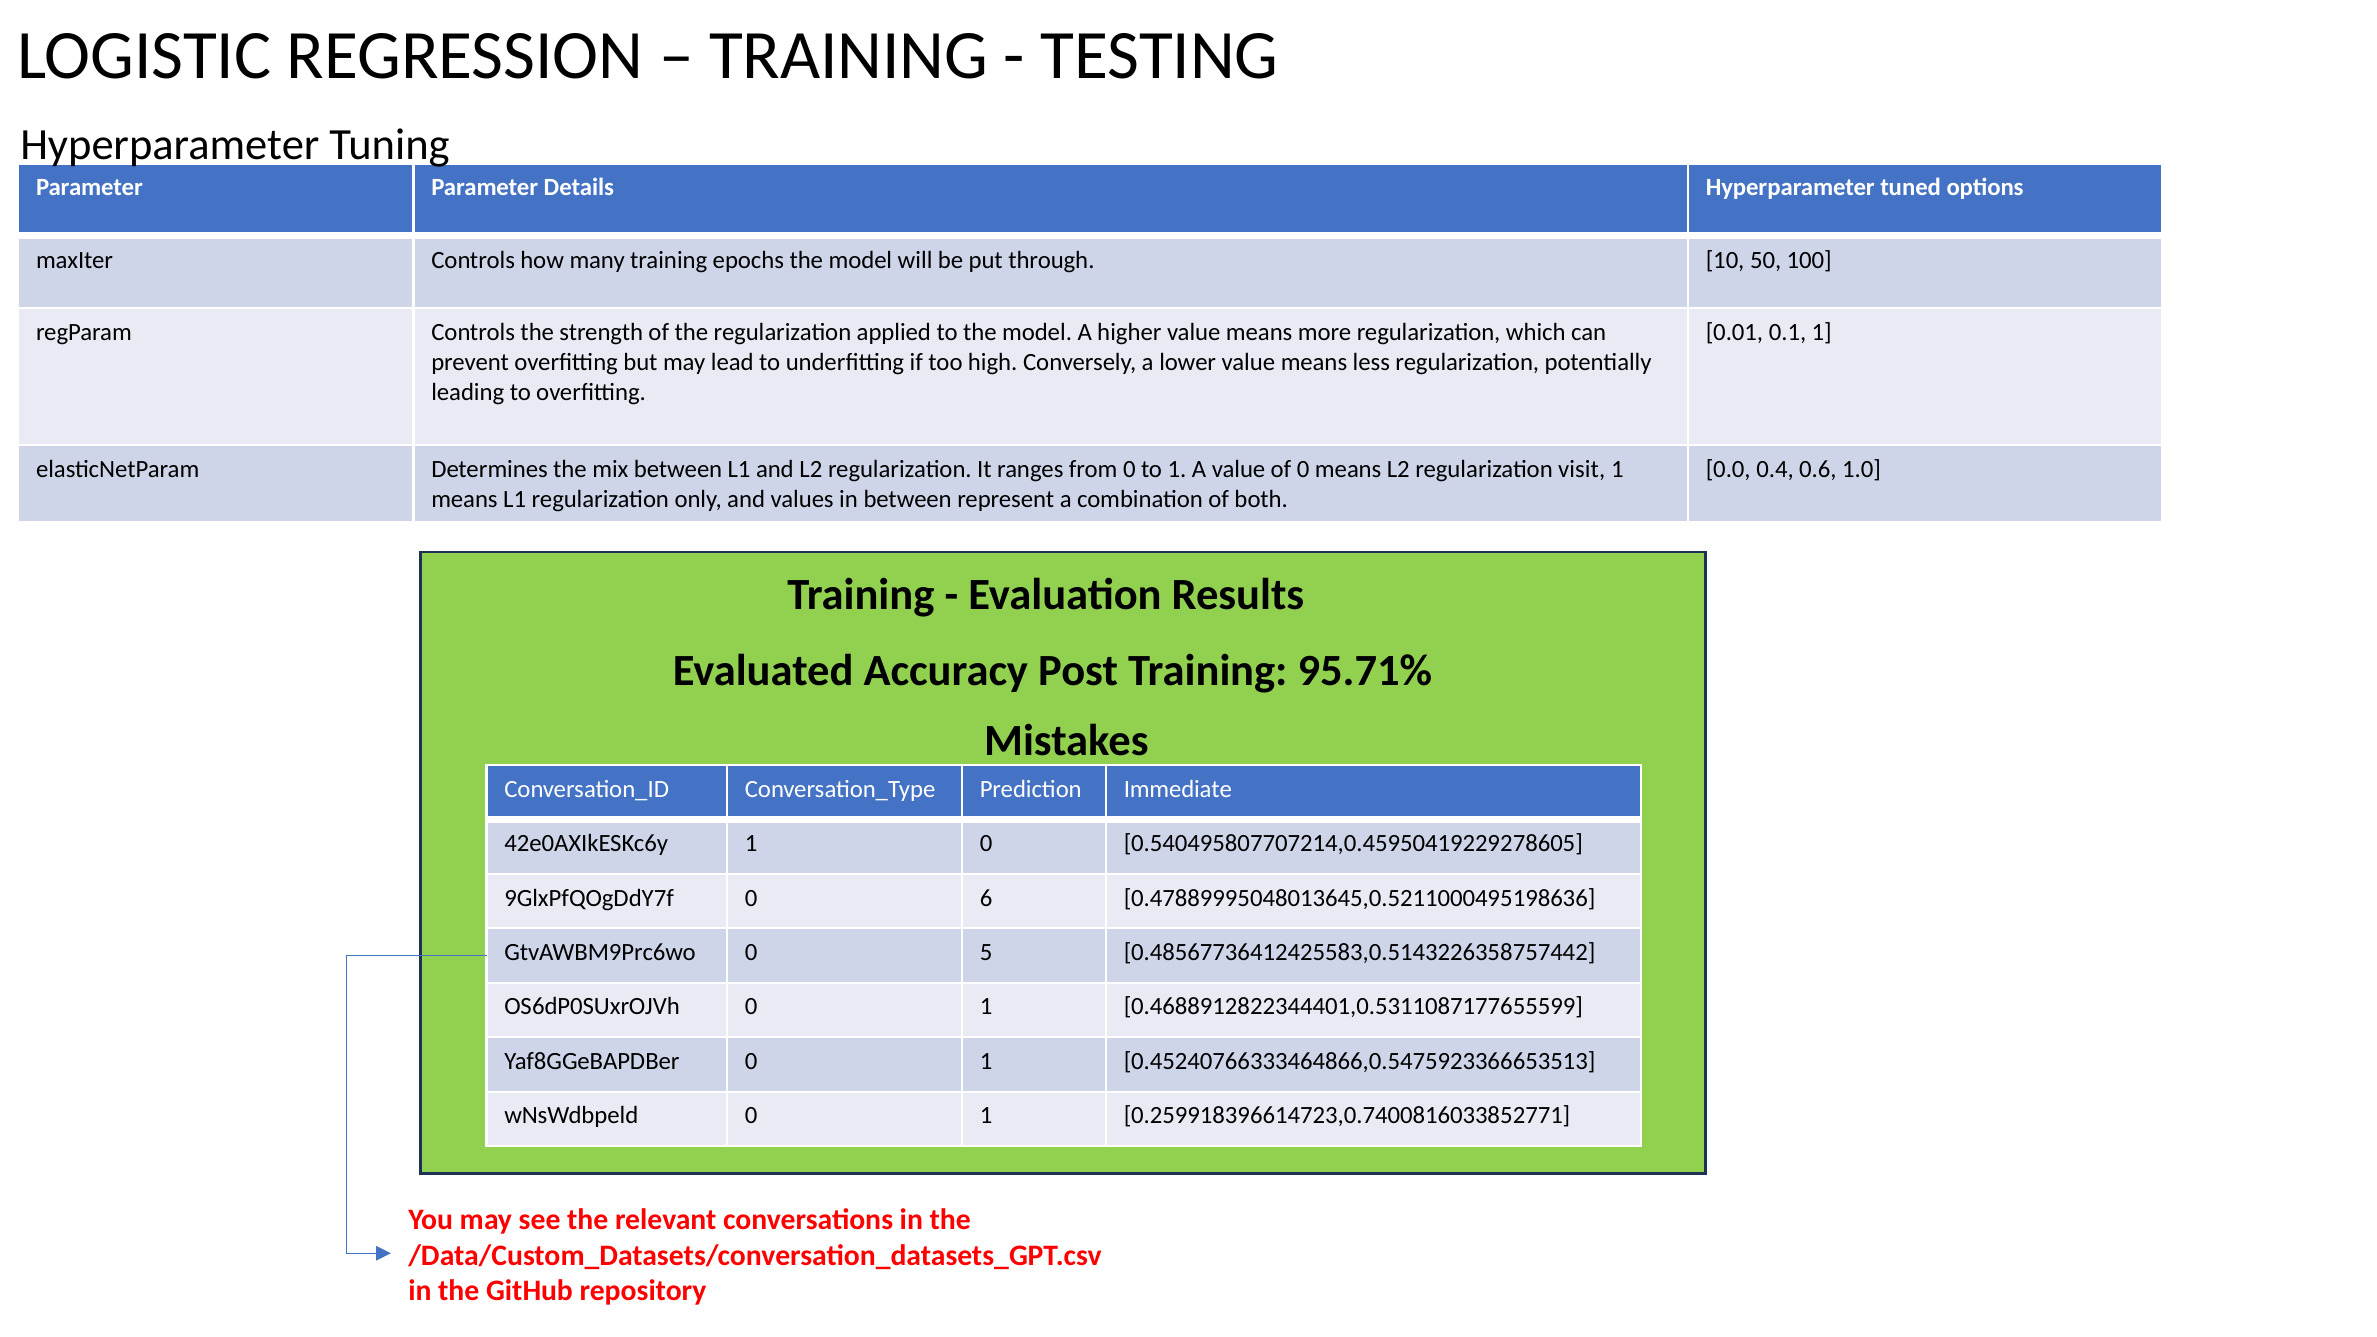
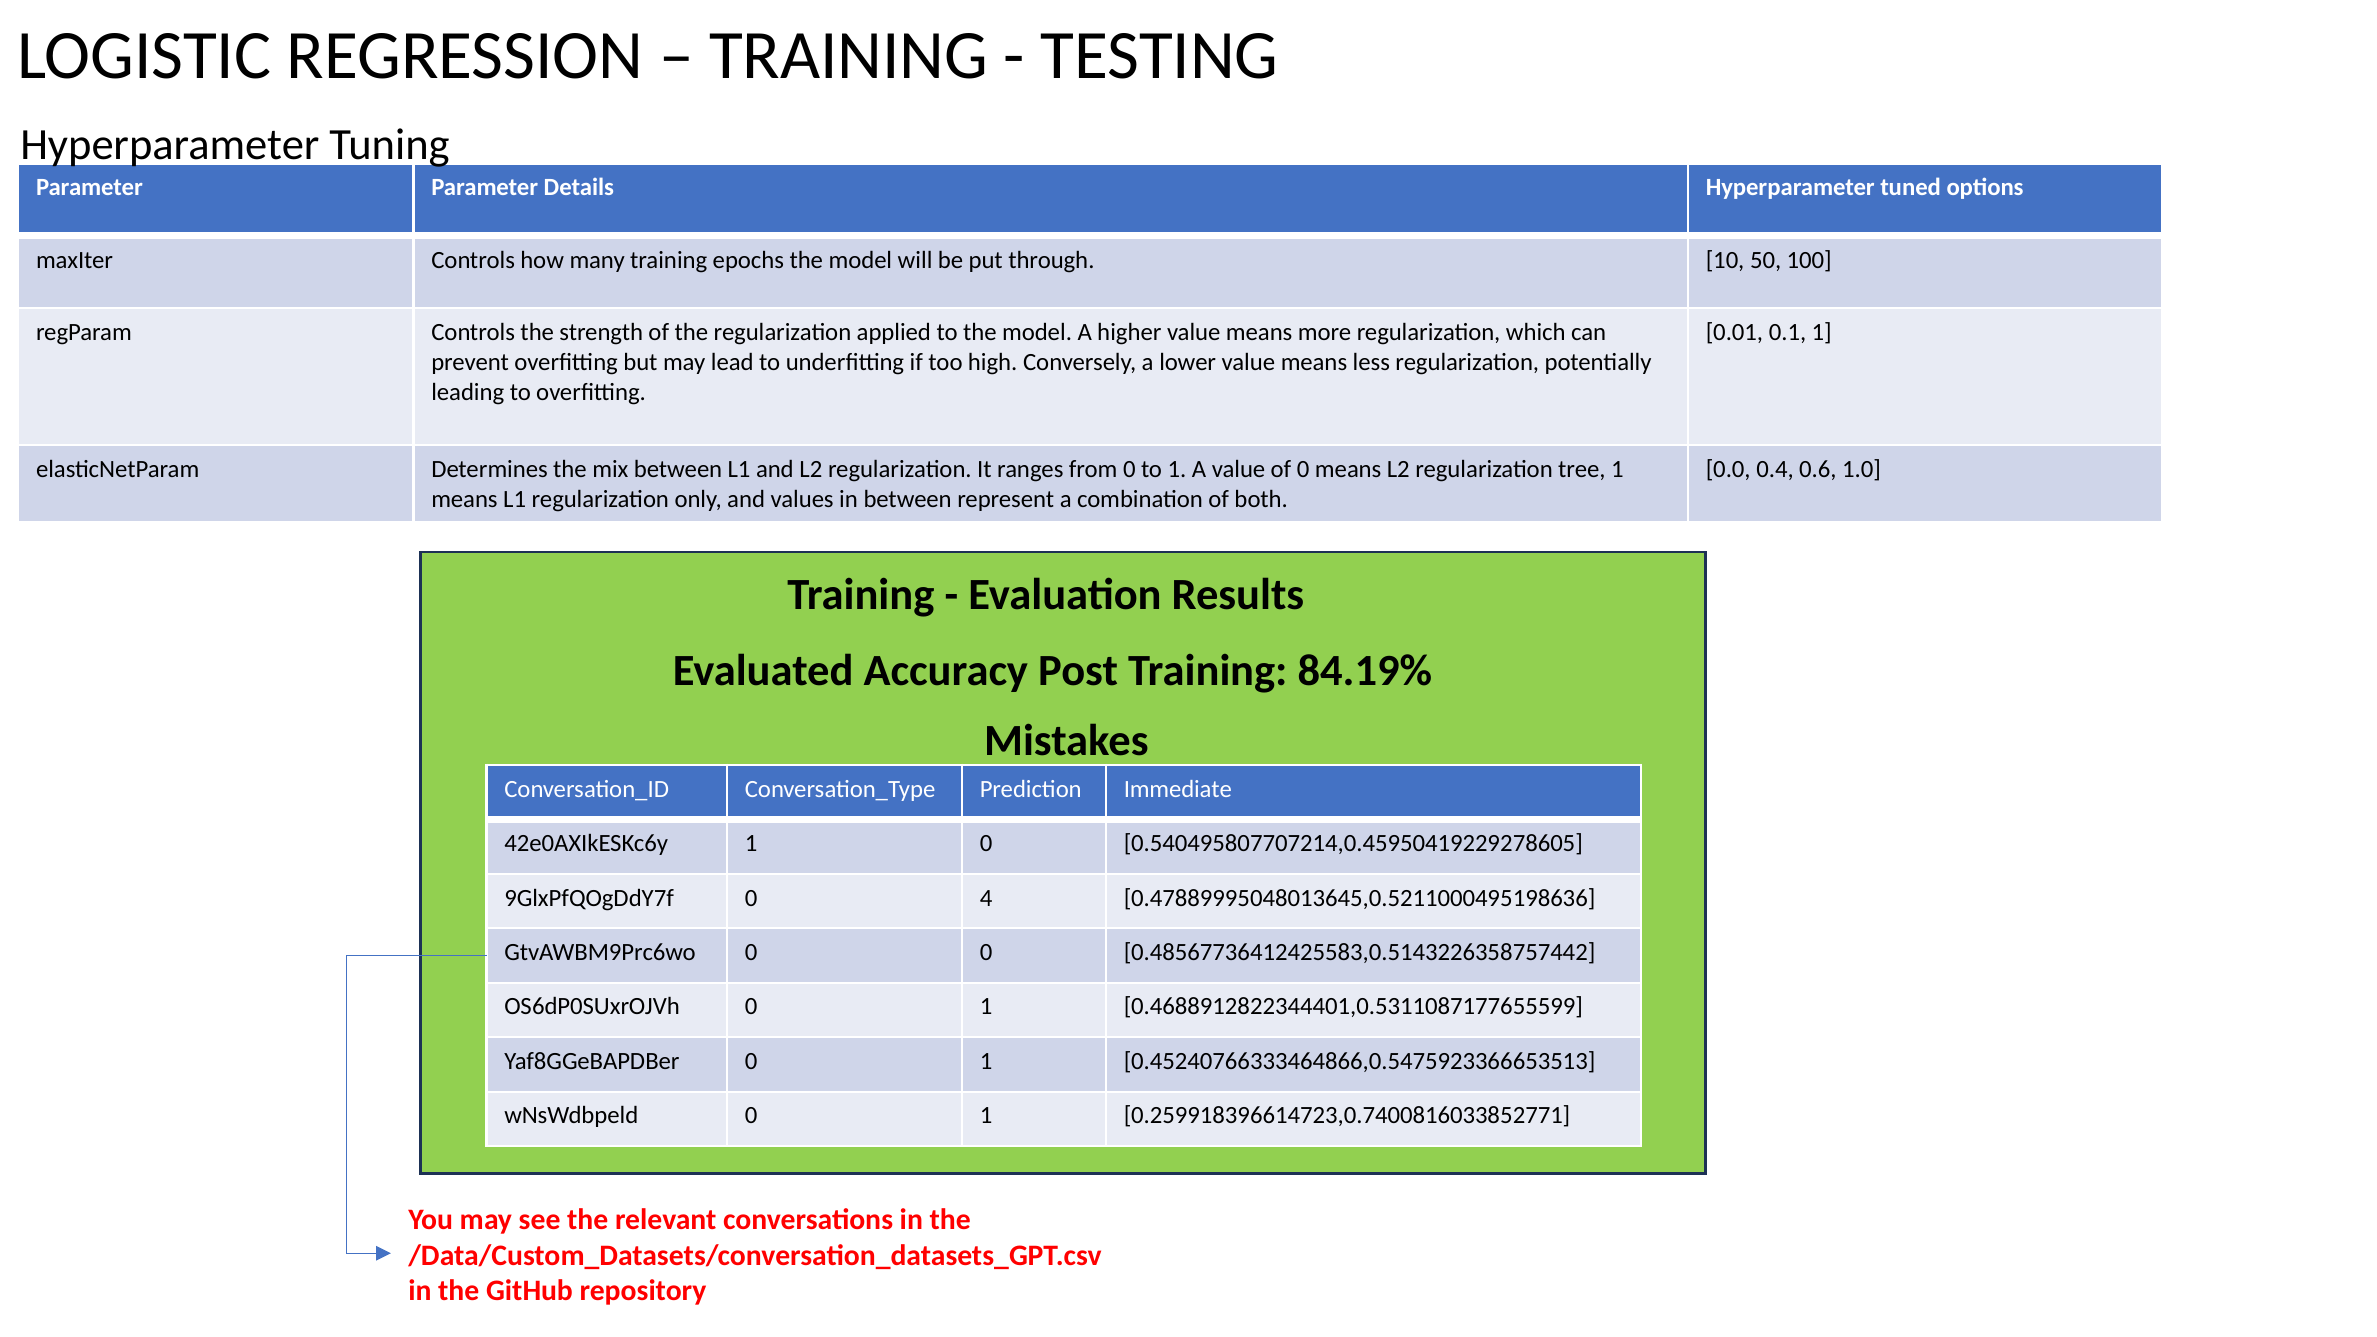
visit: visit -> tree
95.71%: 95.71% -> 84.19%
6: 6 -> 4
0 5: 5 -> 0
